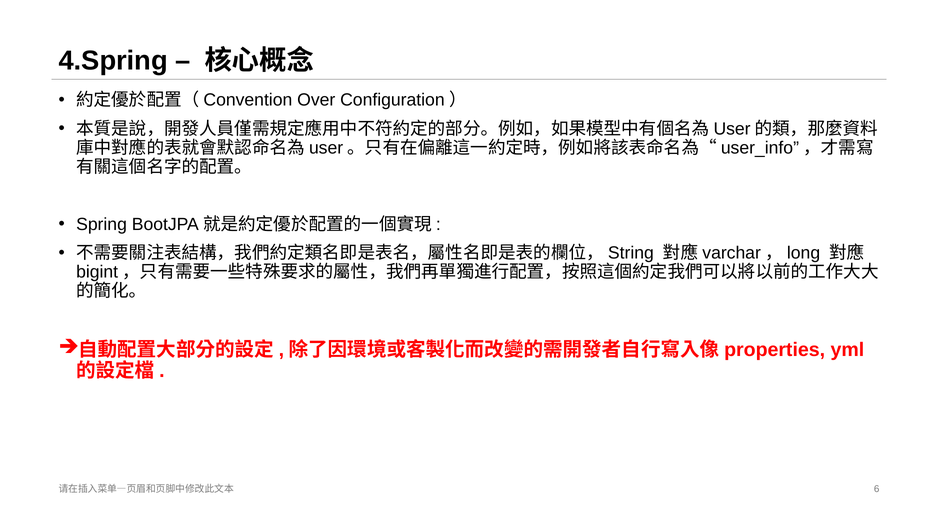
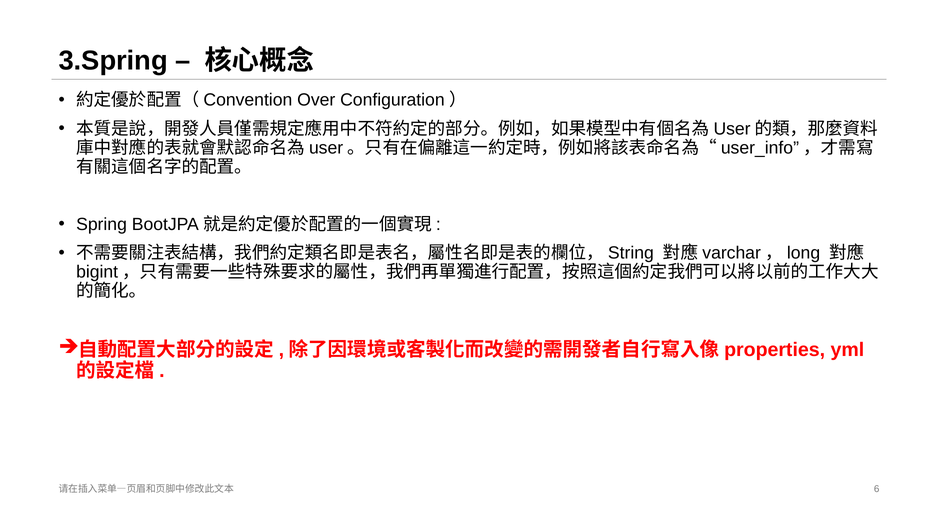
4.Spring: 4.Spring -> 3.Spring
